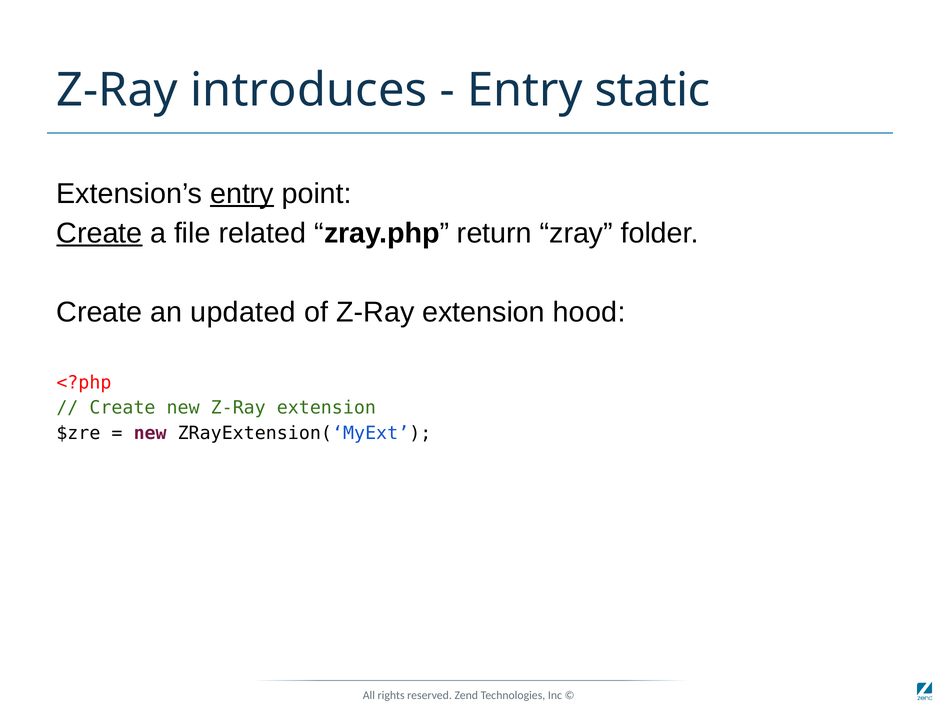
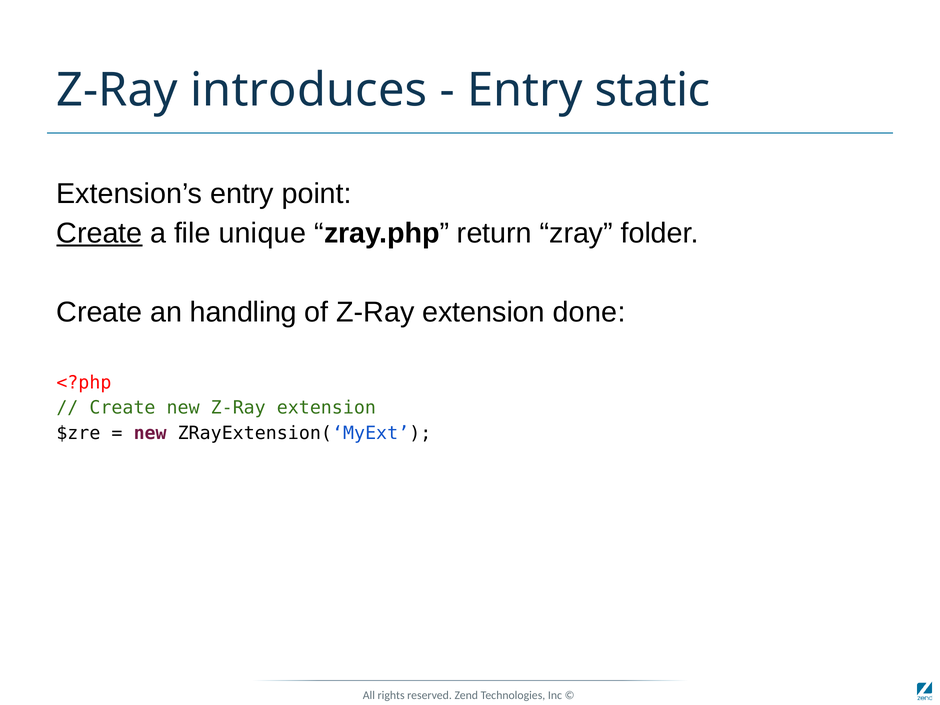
entry at (242, 194) underline: present -> none
related: related -> unique
updated: updated -> handling
hood: hood -> done
